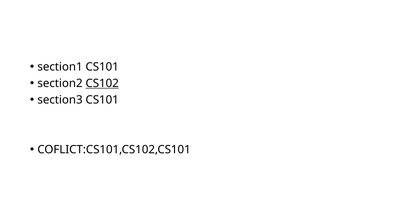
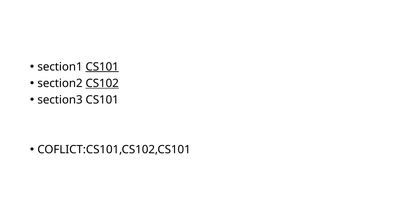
CS101 at (102, 67) underline: none -> present
